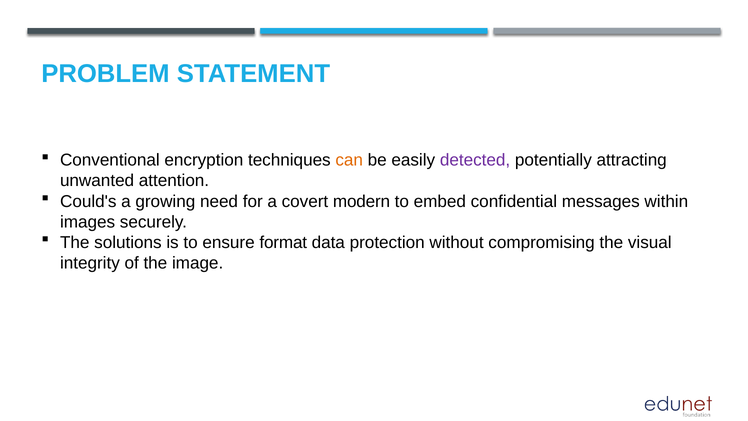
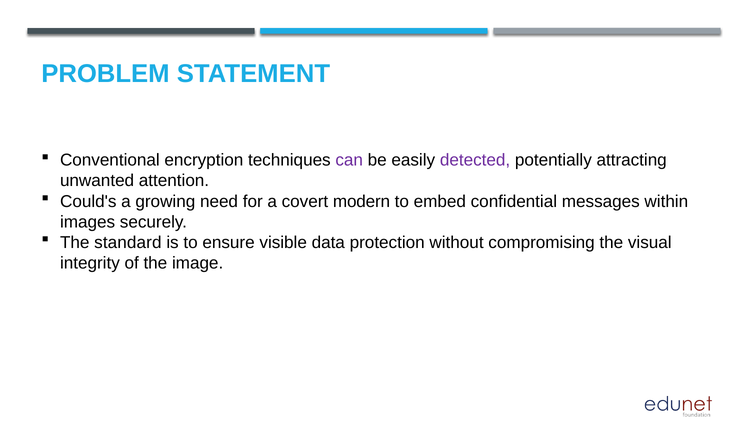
can colour: orange -> purple
solutions: solutions -> standard
format: format -> visible
